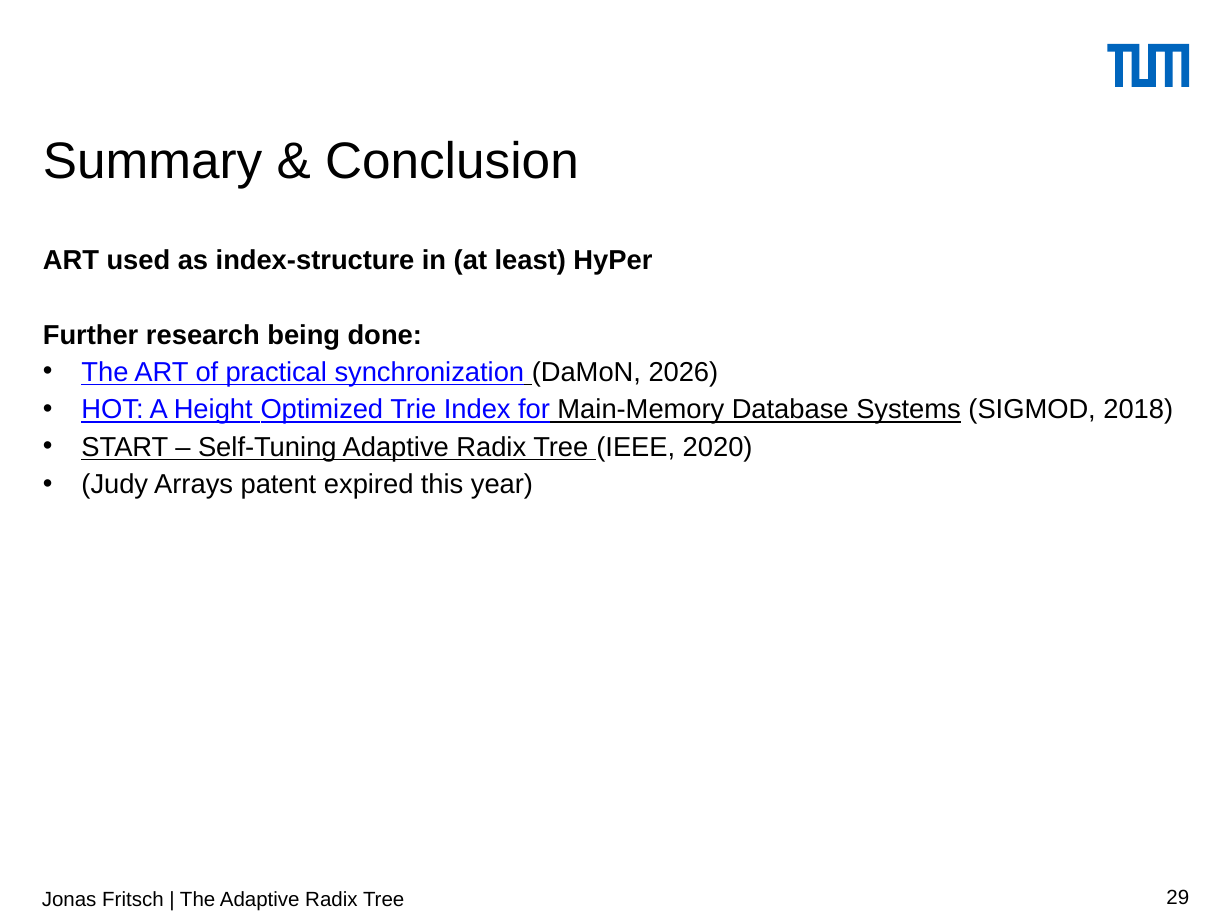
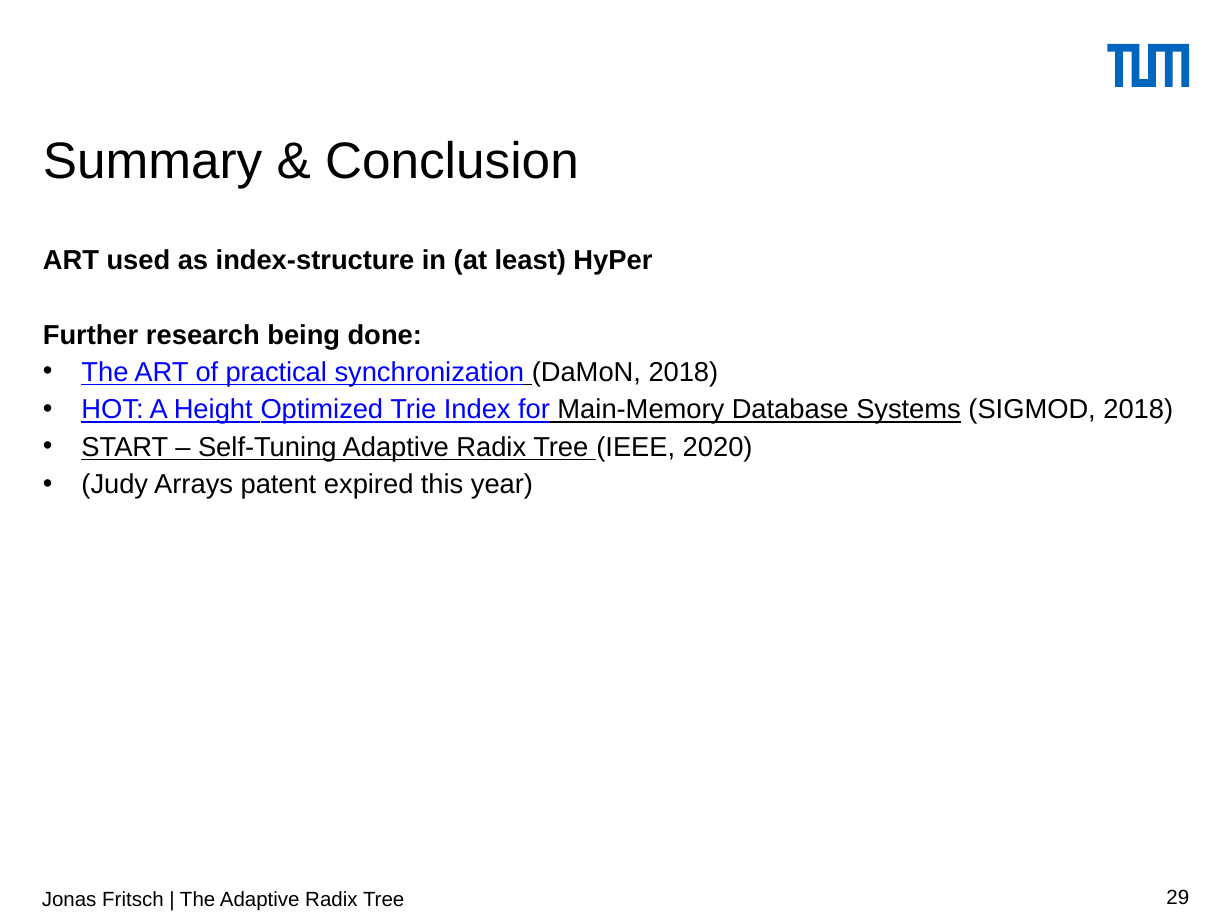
DaMoN 2026: 2026 -> 2018
